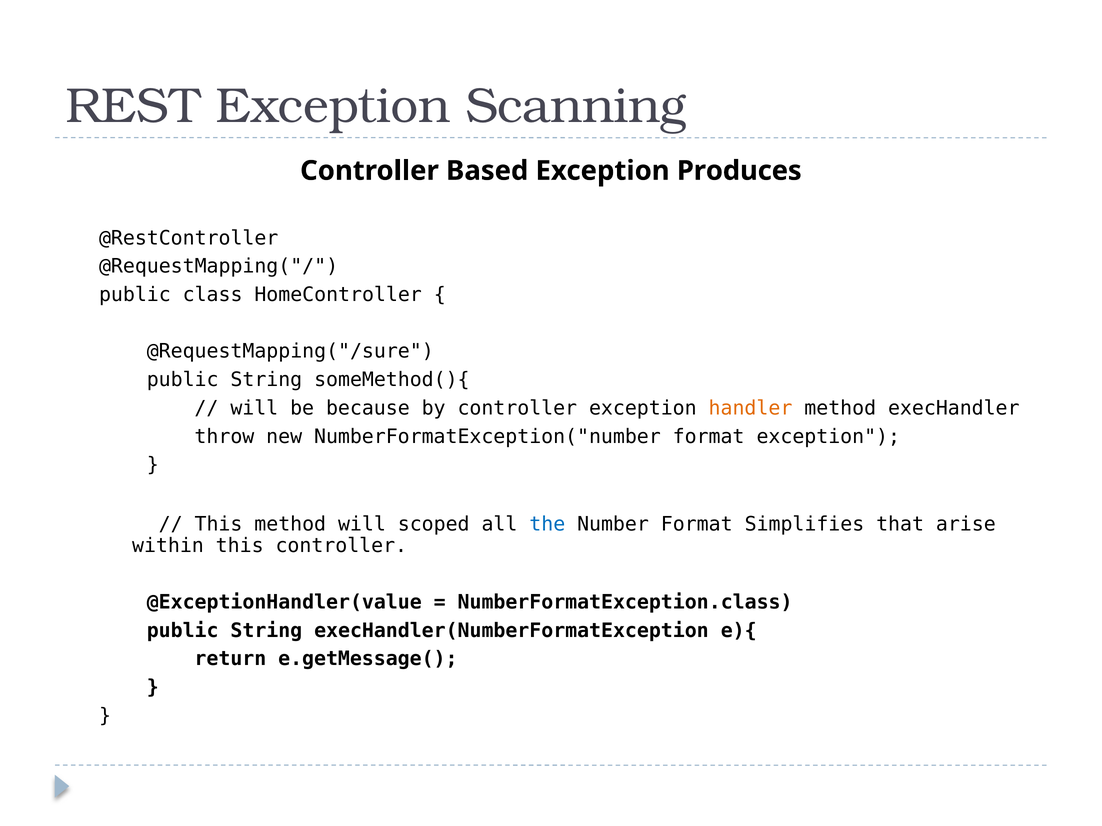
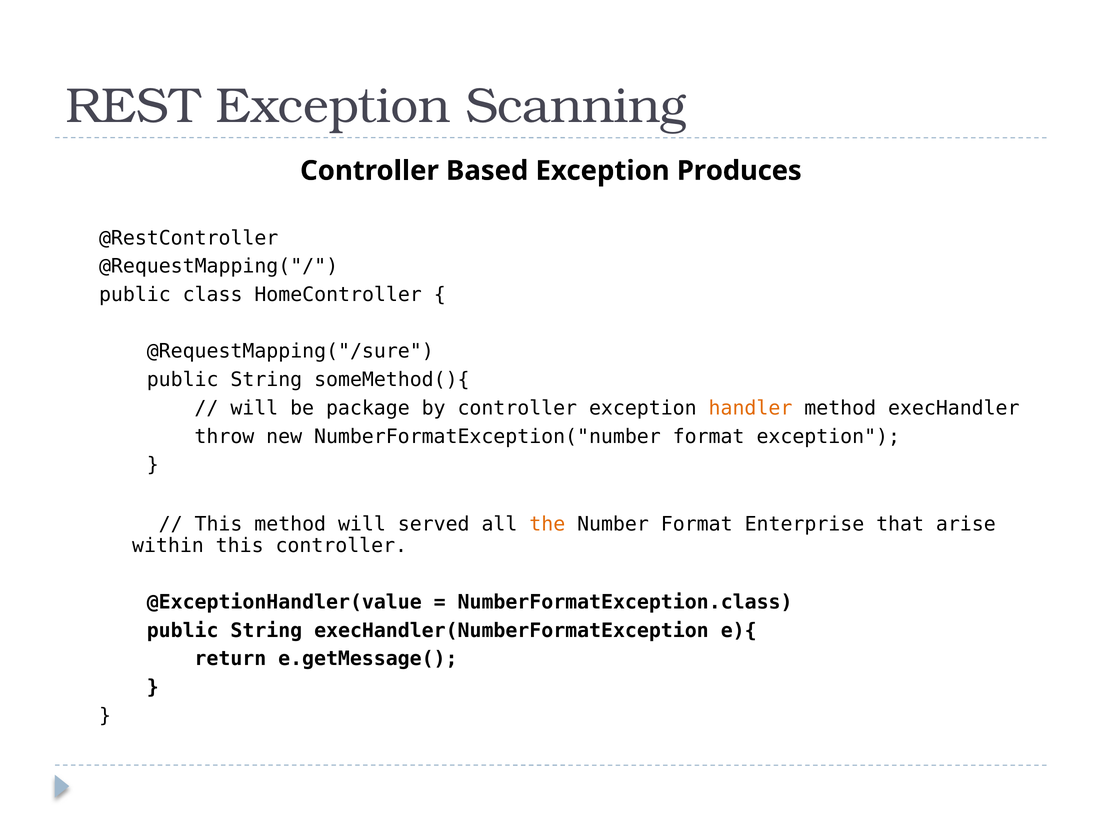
because: because -> package
scoped: scoped -> served
the colour: blue -> orange
Simplifies: Simplifies -> Enterprise
